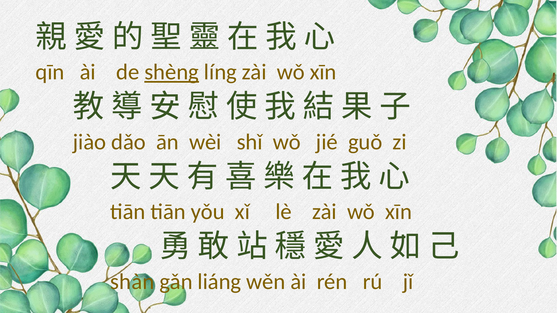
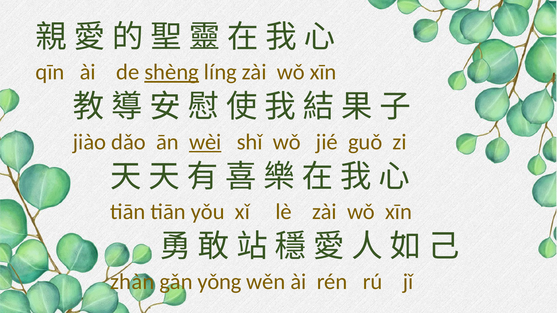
wèi underline: none -> present
shàn: shàn -> zhàn
liáng: liáng -> yǒng
